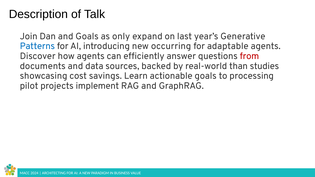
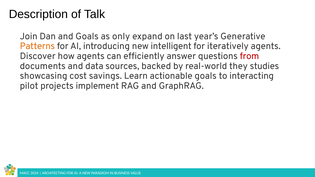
Patterns colour: blue -> orange
occurring: occurring -> intelligent
adaptable: adaptable -> iteratively
than: than -> they
processing: processing -> interacting
